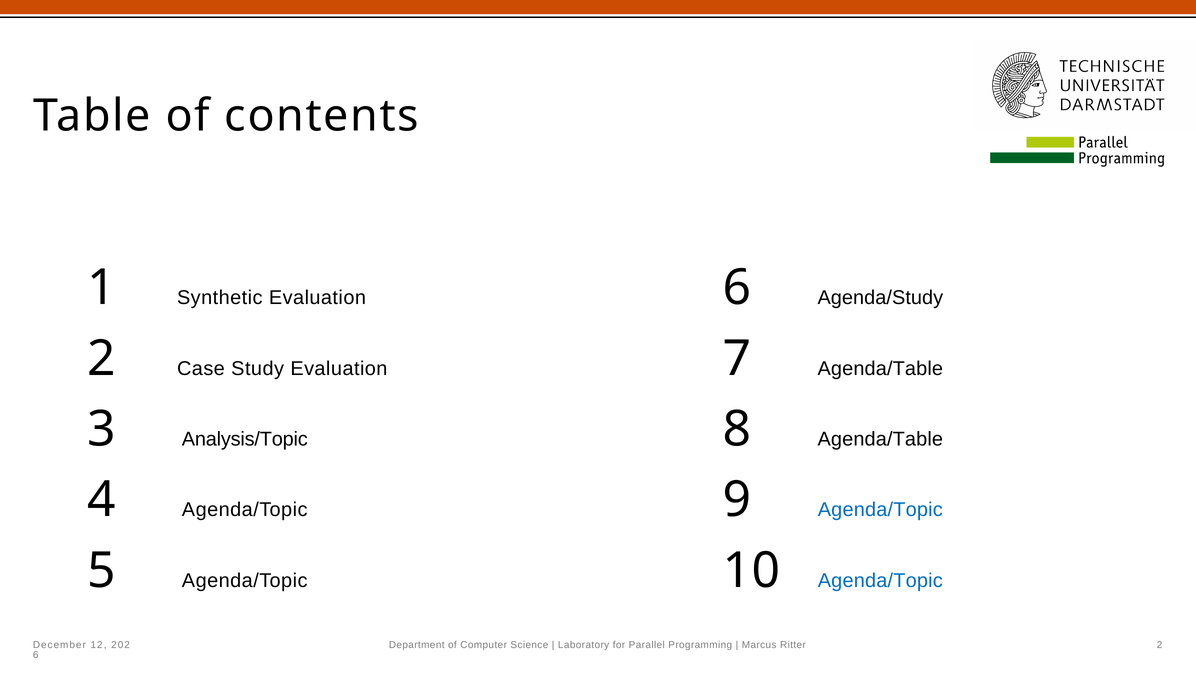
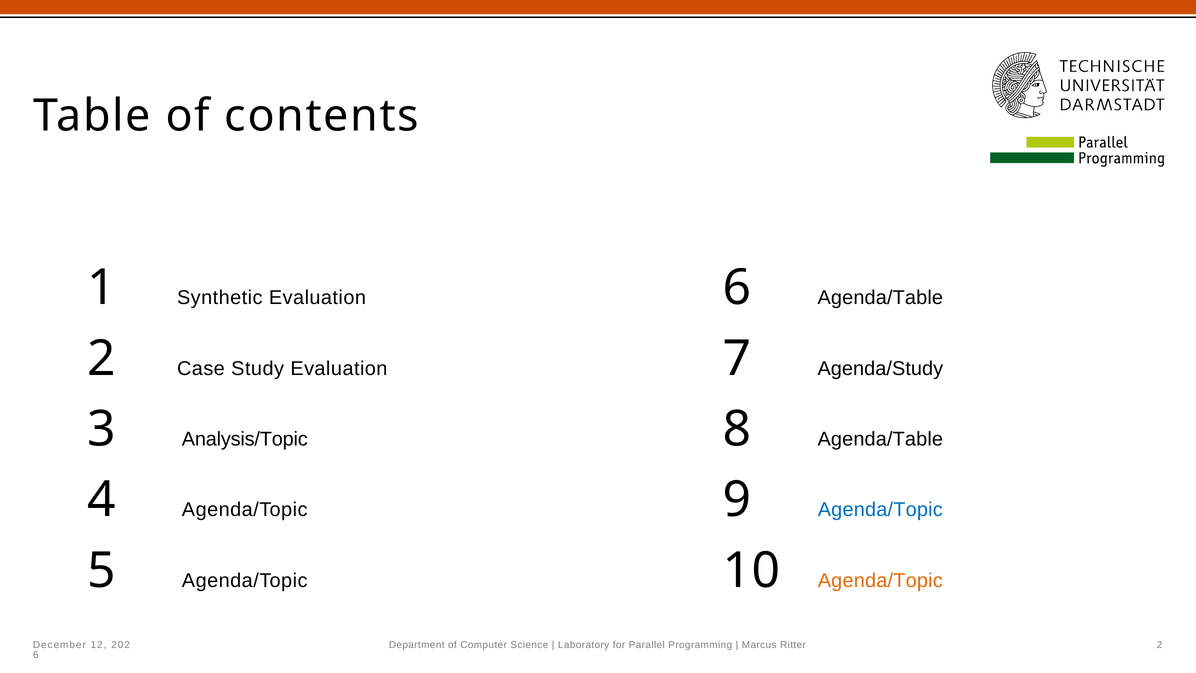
6 Agenda/Study: Agenda/Study -> Agenda/Table
7 Agenda/Table: Agenda/Table -> Agenda/Study
Agenda/Topic at (880, 580) colour: blue -> orange
